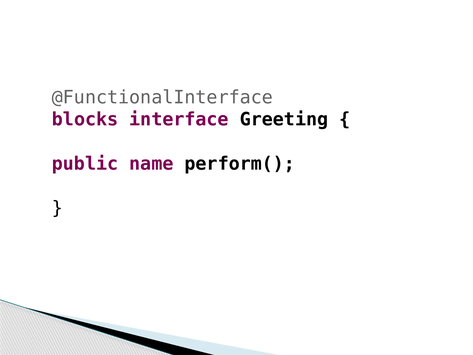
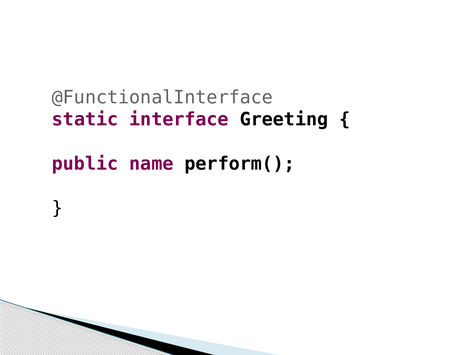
blocks: blocks -> static
